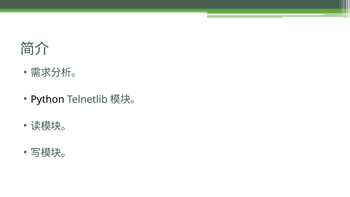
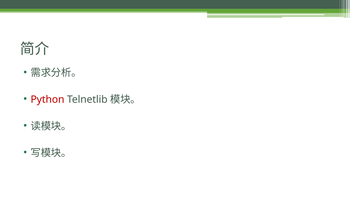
Python colour: black -> red
